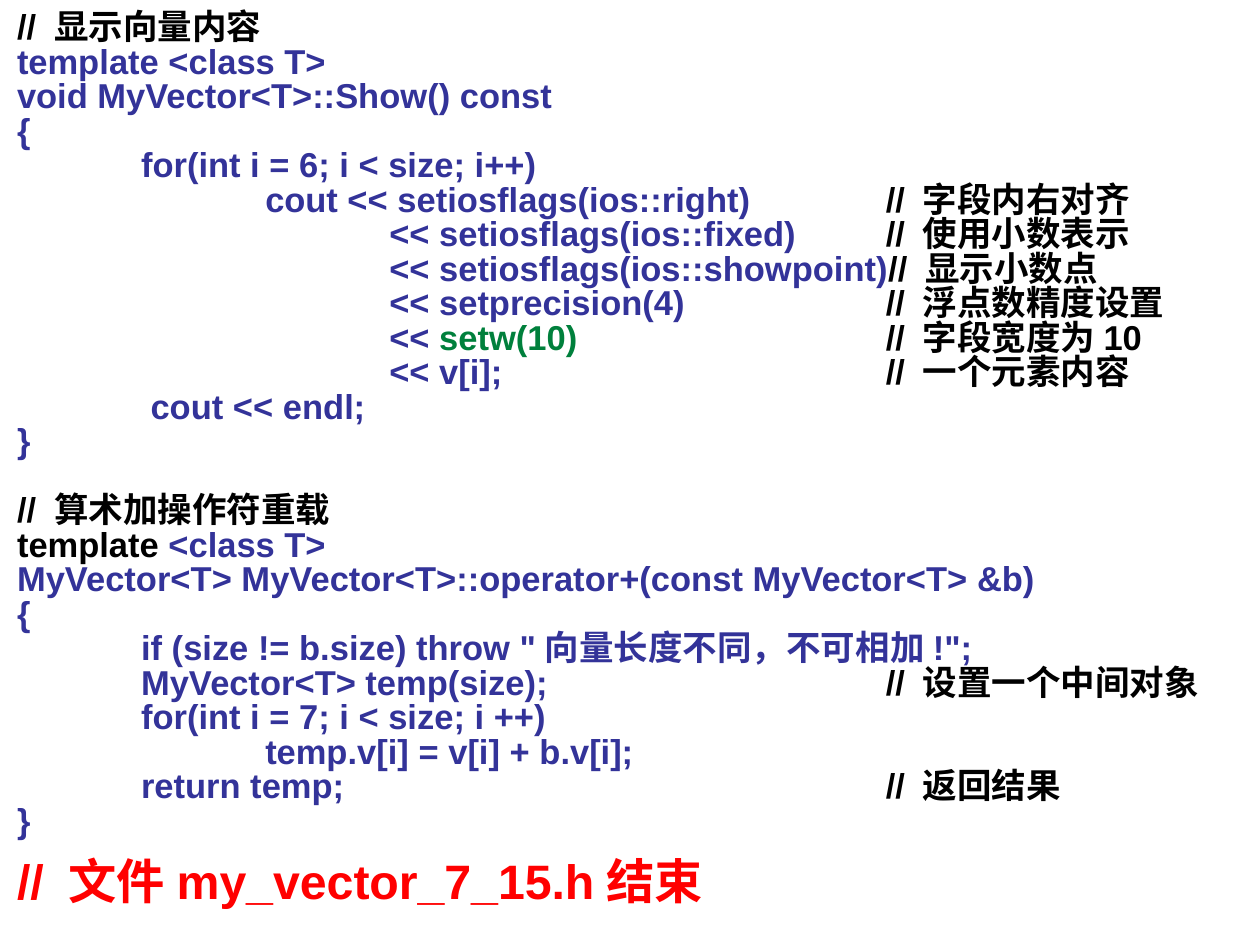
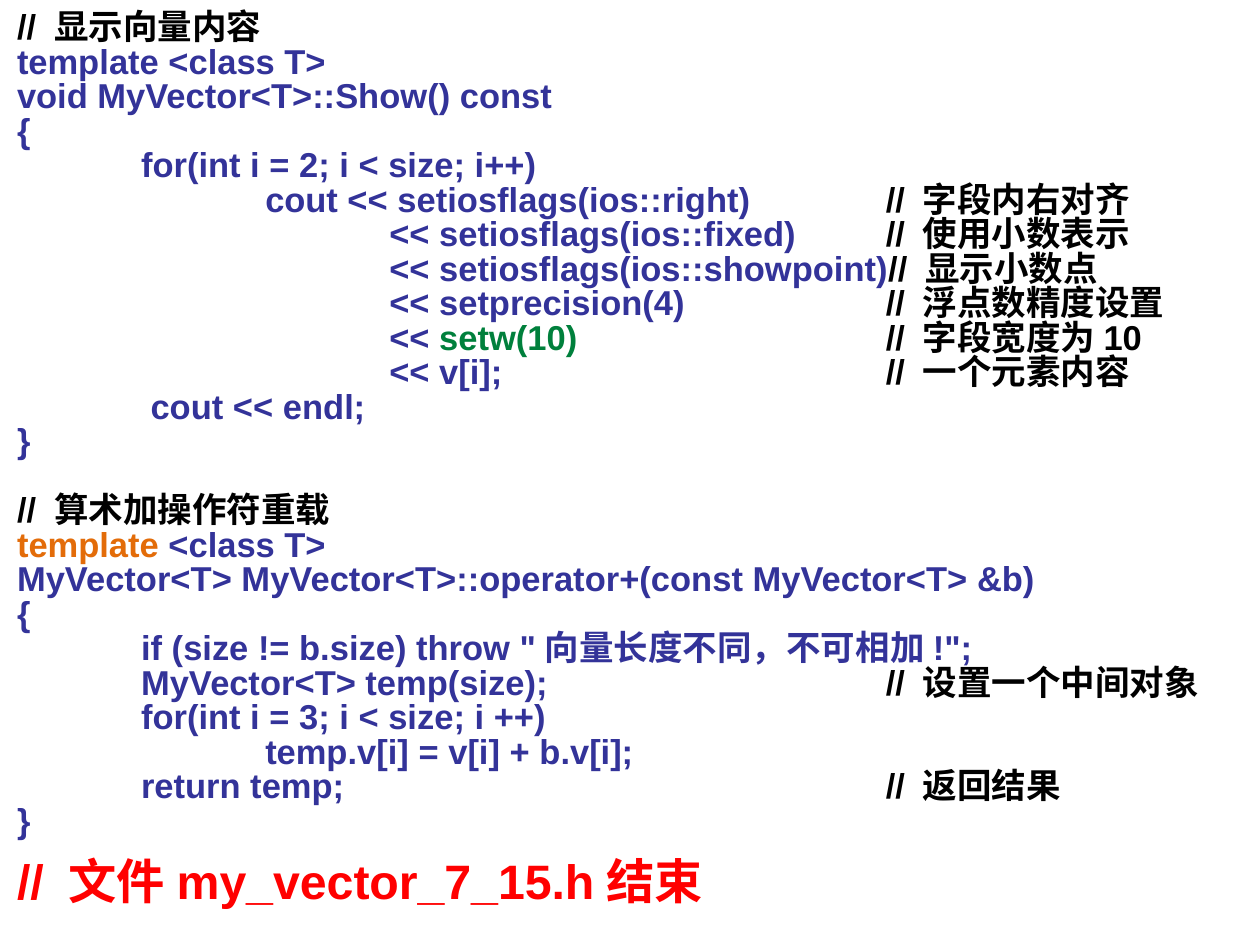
6: 6 -> 2
template at (88, 546) colour: black -> orange
7: 7 -> 3
